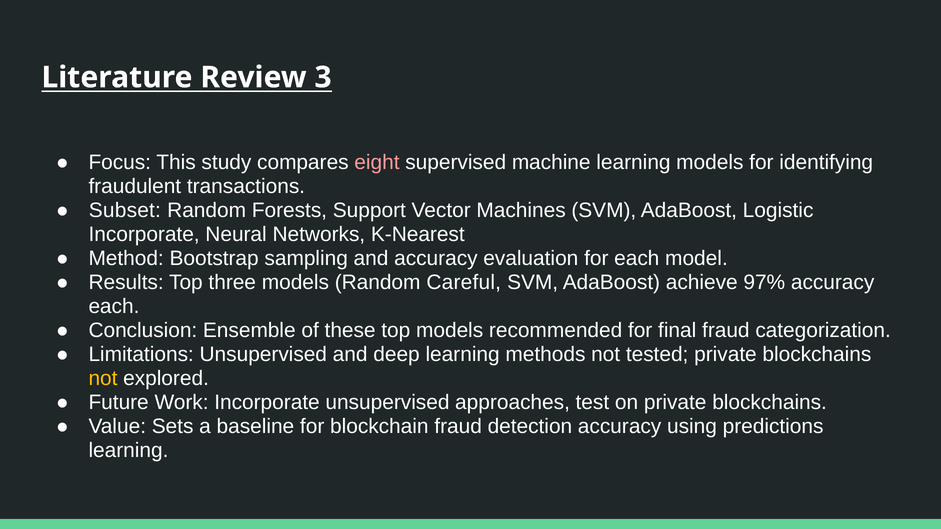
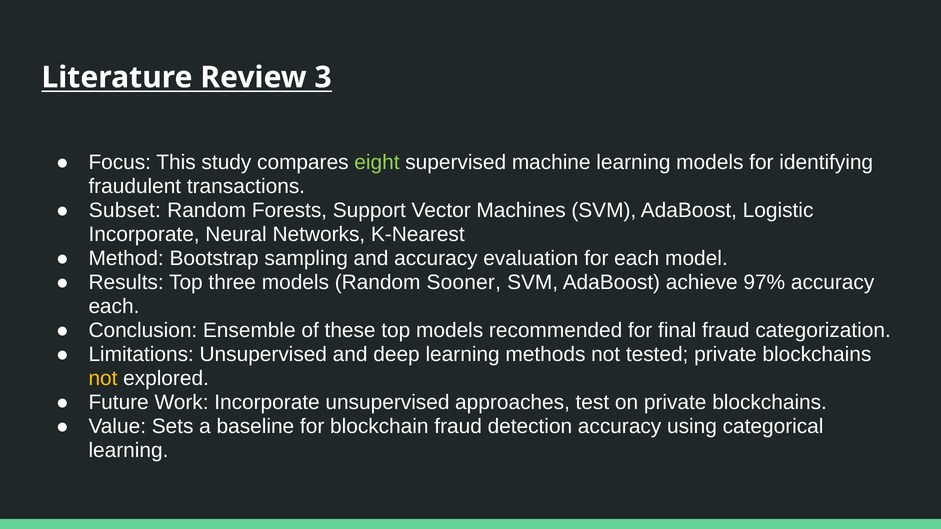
eight colour: pink -> light green
Careful: Careful -> Sooner
predictions: predictions -> categorical
